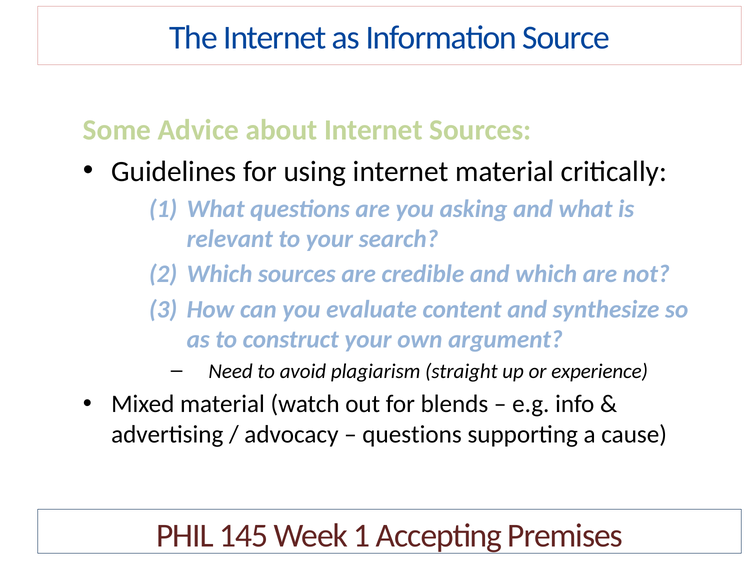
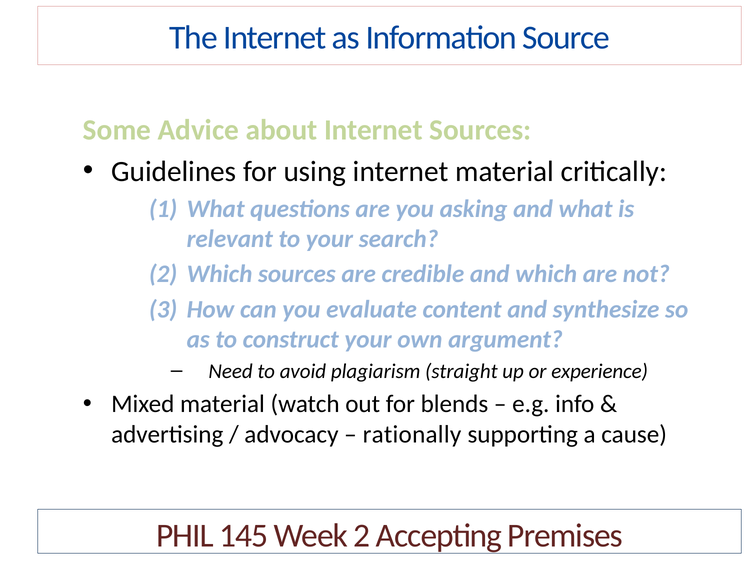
questions at (412, 434): questions -> rationally
Week 1: 1 -> 2
